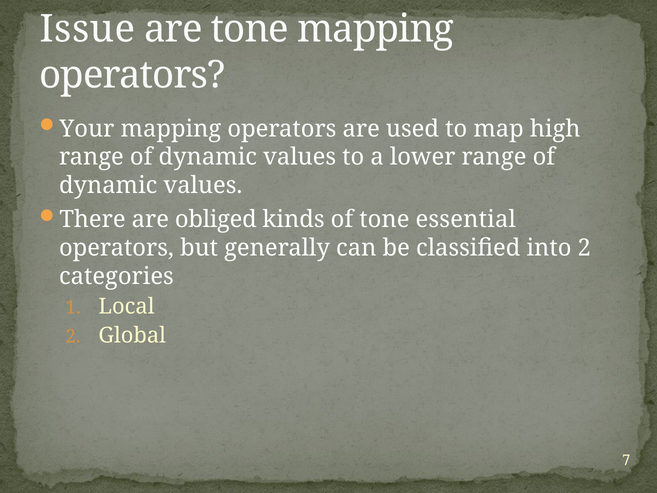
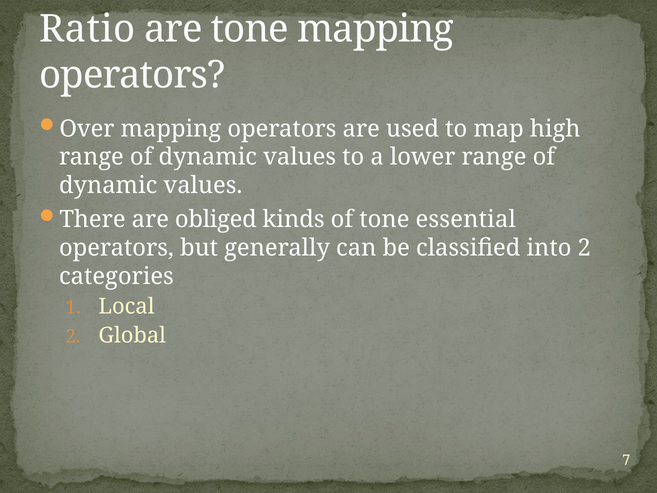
Issue: Issue -> Ratio
Your: Your -> Over
